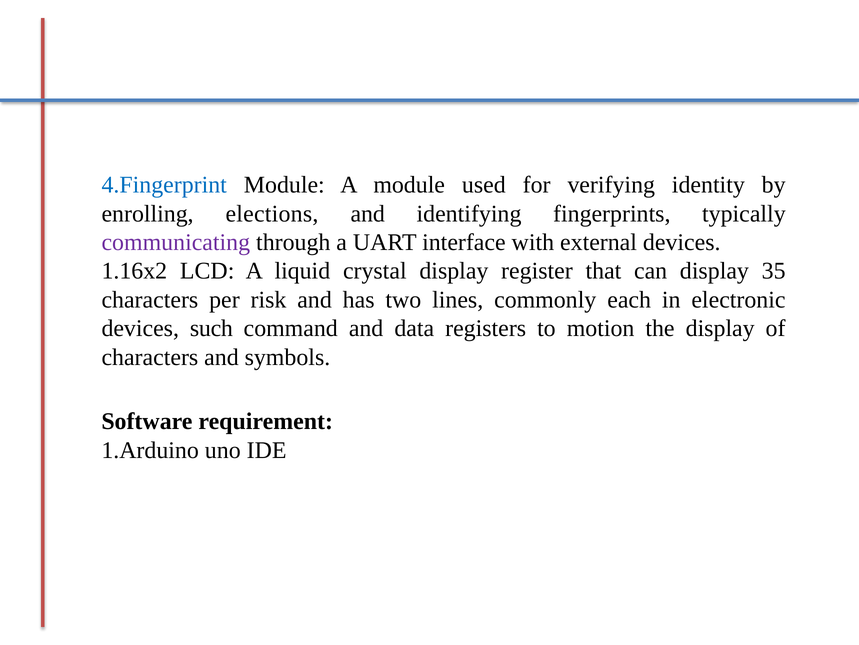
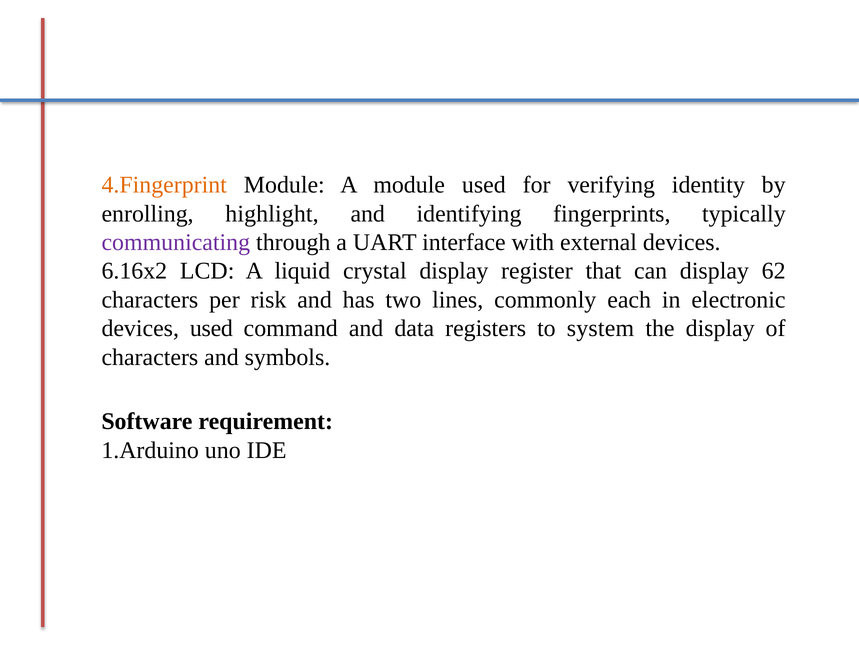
4.Fingerprint colour: blue -> orange
elections: elections -> highlight
1.16x2: 1.16x2 -> 6.16x2
35: 35 -> 62
devices such: such -> used
motion: motion -> system
